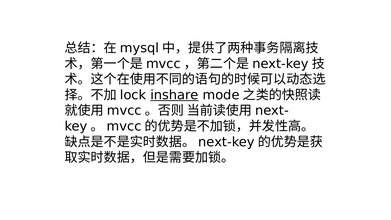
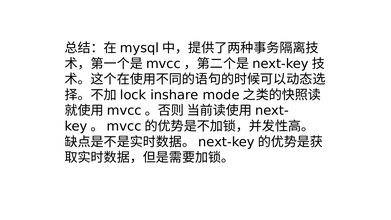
inshare underline: present -> none
